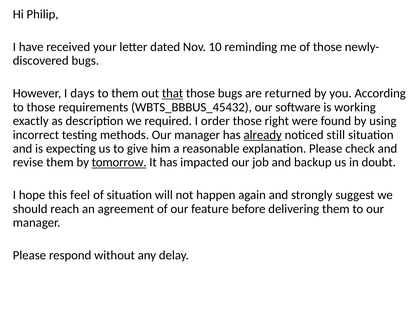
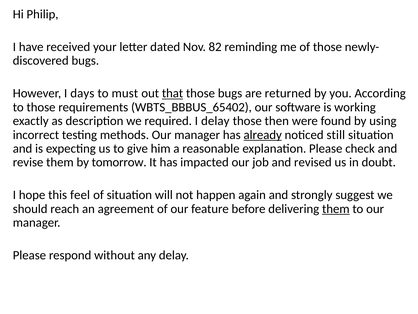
10: 10 -> 82
to them: them -> must
WBTS_BBBUS_45432: WBTS_BBBUS_45432 -> WBTS_BBBUS_65402
I order: order -> delay
right: right -> then
tomorrow underline: present -> none
backup: backup -> revised
them at (336, 209) underline: none -> present
